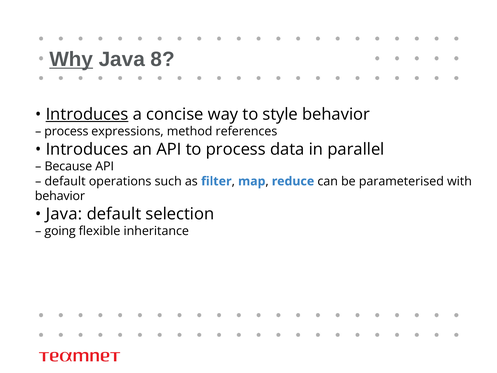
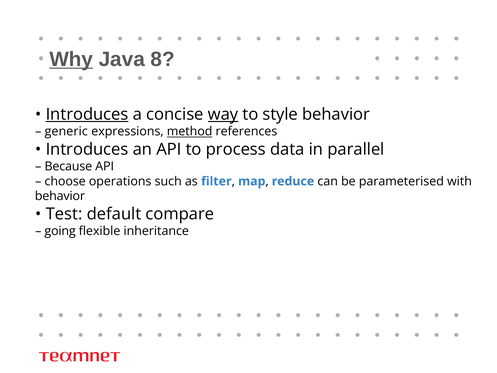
way underline: none -> present
process at (66, 131): process -> generic
method underline: none -> present
default at (65, 181): default -> choose
Java at (64, 214): Java -> Test
selection: selection -> compare
